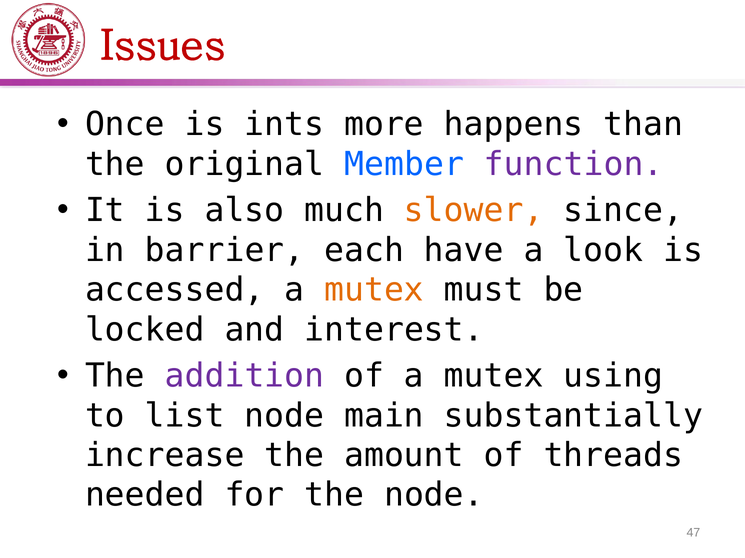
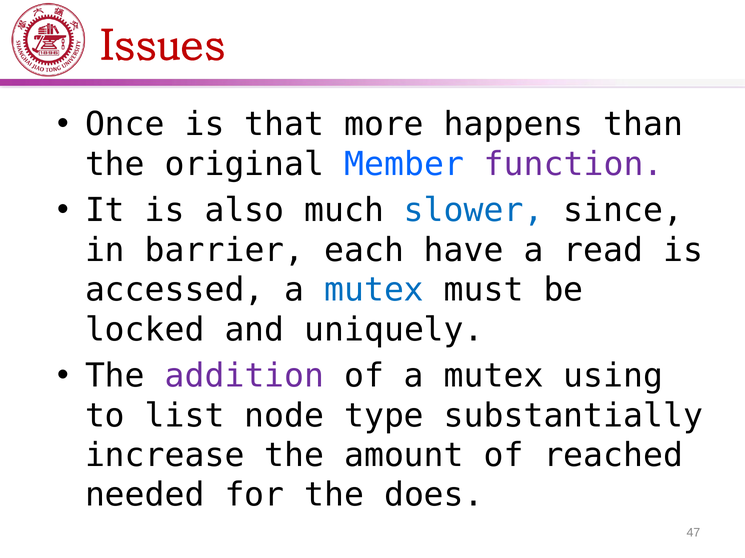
ints: ints -> that
slower colour: orange -> blue
look: look -> read
mutex at (374, 290) colour: orange -> blue
interest: interest -> uniquely
main: main -> type
threads: threads -> reached
the node: node -> does
